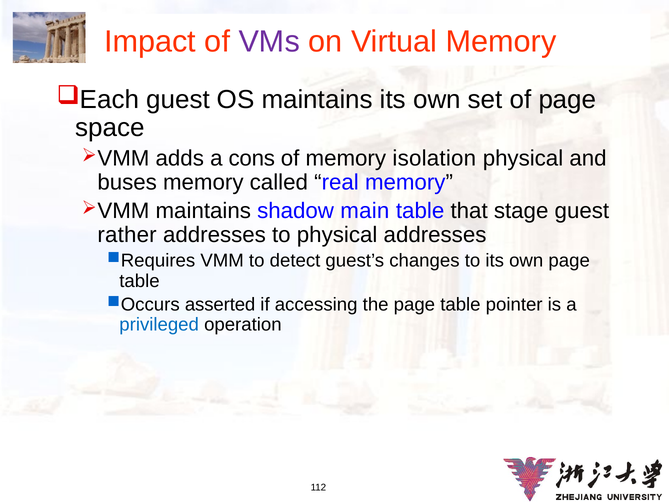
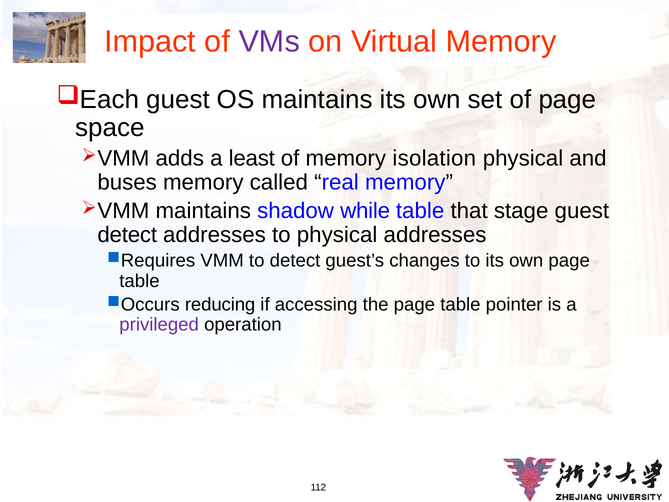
cons: cons -> least
main: main -> while
rather at (127, 235): rather -> detect
asserted: asserted -> reducing
privileged colour: blue -> purple
